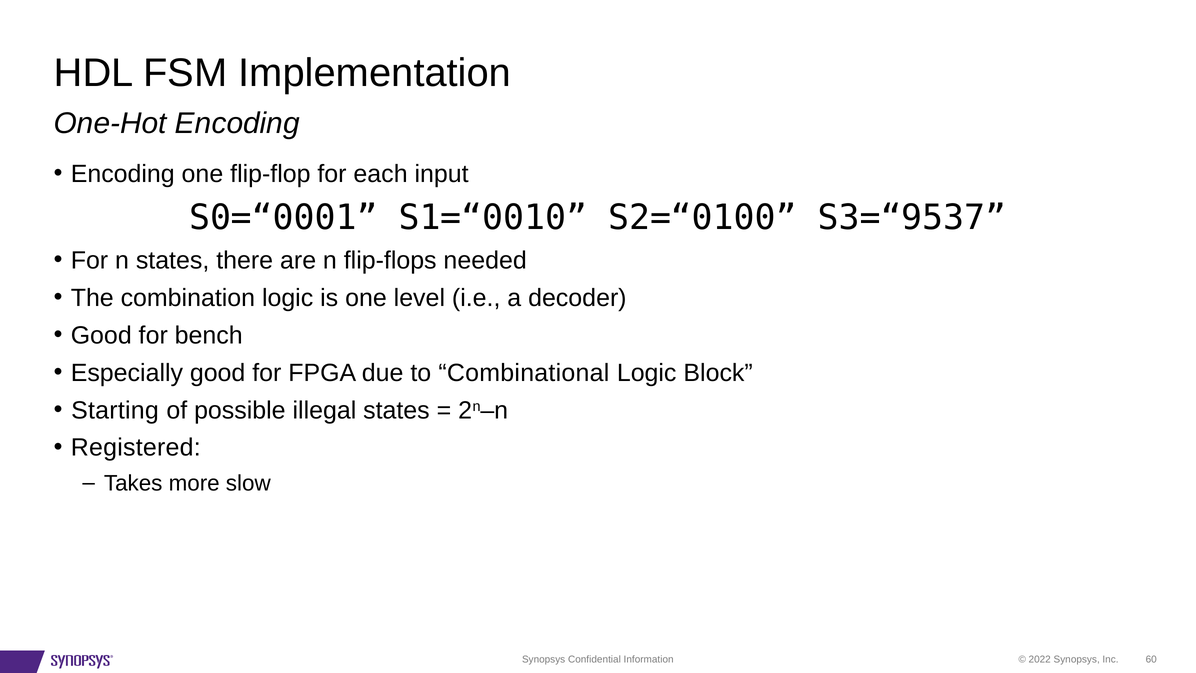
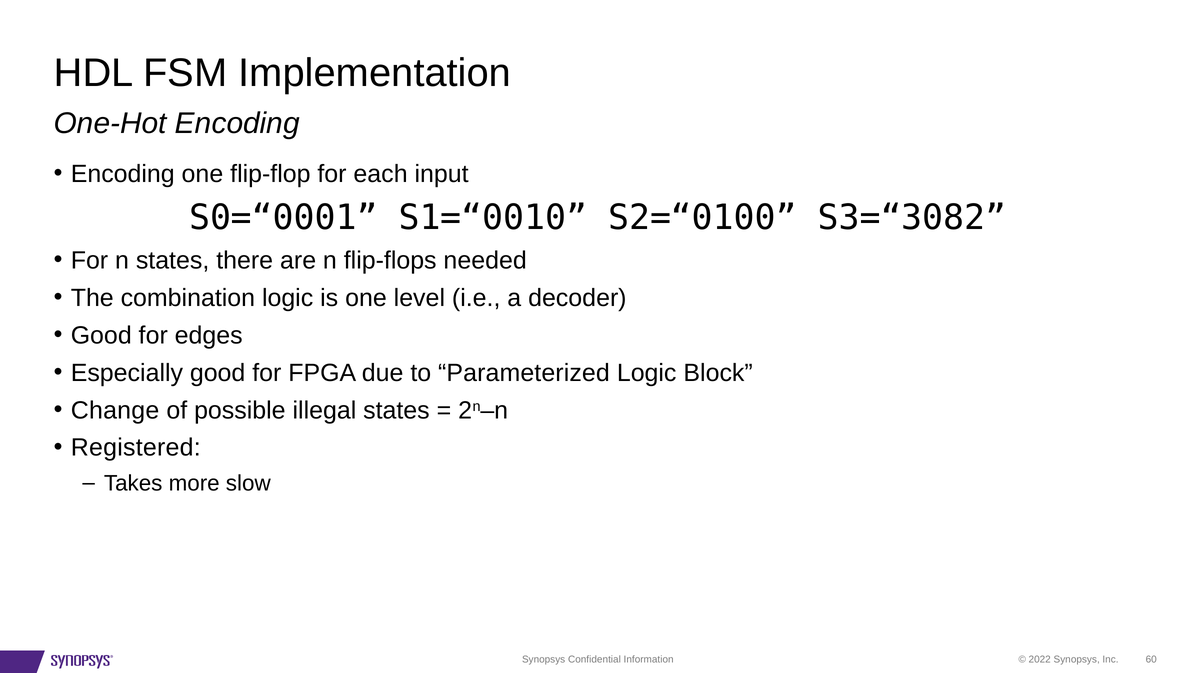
S3=“9537: S3=“9537 -> S3=“3082
bench: bench -> edges
Combinational: Combinational -> Parameterized
Starting: Starting -> Change
